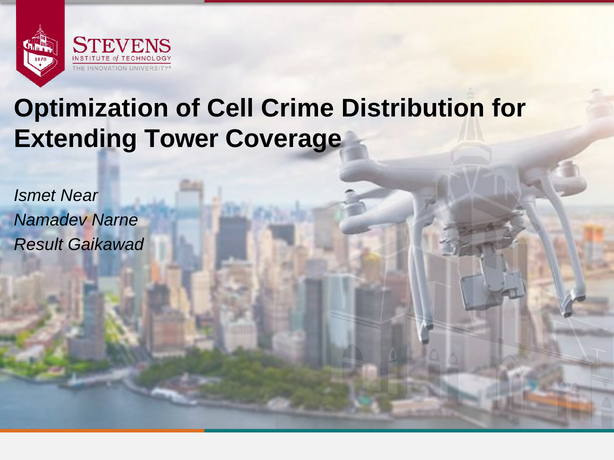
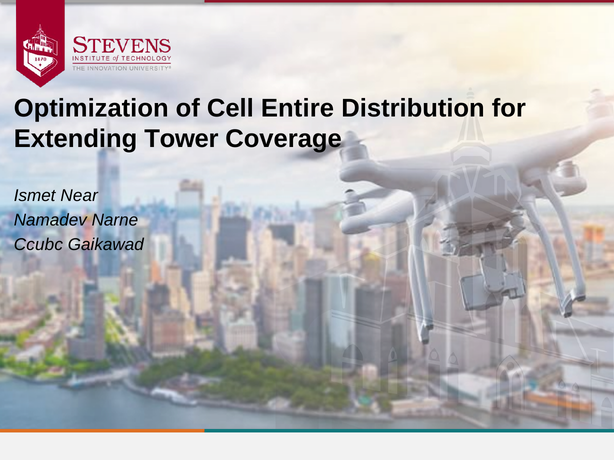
Crime: Crime -> Entire
Result: Result -> Ccubc
